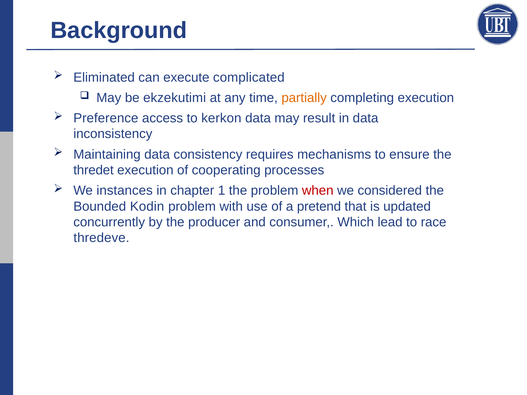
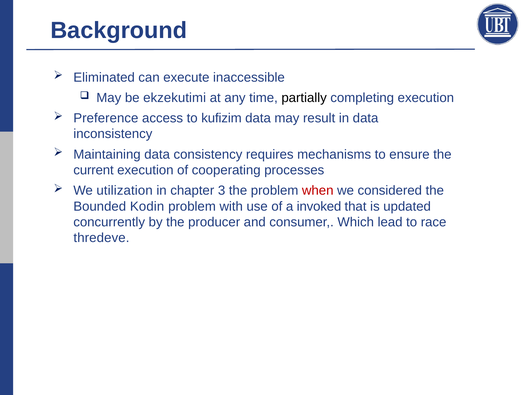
complicated: complicated -> inaccessible
partially colour: orange -> black
kerkon: kerkon -> kufizim
thredet: thredet -> current
instances: instances -> utilization
1: 1 -> 3
pretend: pretend -> invoked
